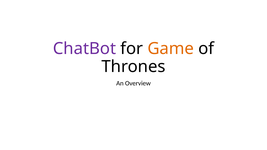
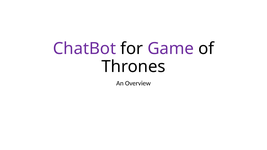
Game colour: orange -> purple
